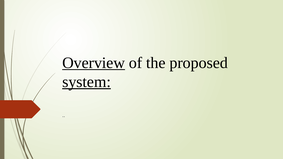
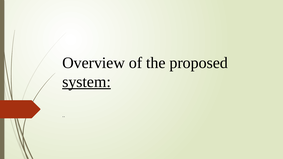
Overview underline: present -> none
